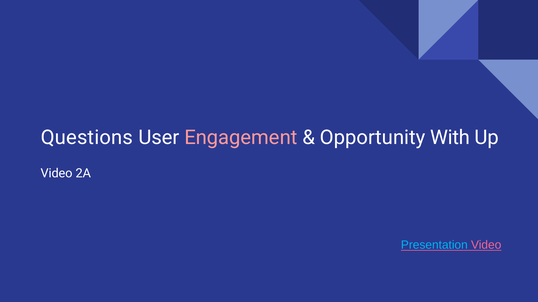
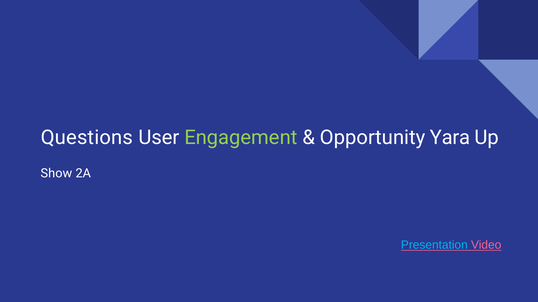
Engagement colour: pink -> light green
With: With -> Yara
Video at (56, 174): Video -> Show
